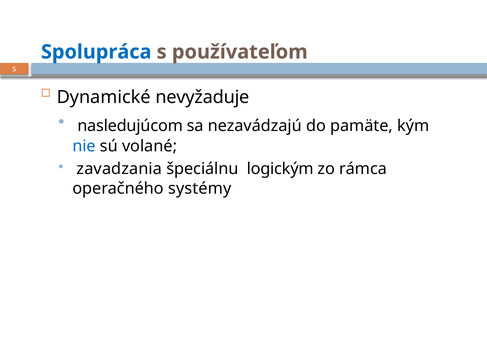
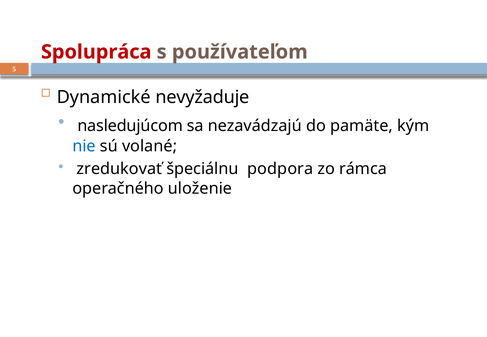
Spolupráca colour: blue -> red
zavadzania: zavadzania -> zredukovať
logickým: logickým -> podpora
systémy: systémy -> uloženie
